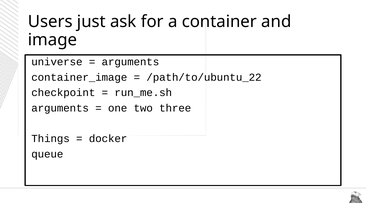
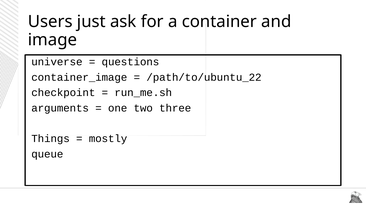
arguments at (130, 62): arguments -> questions
docker: docker -> mostly
